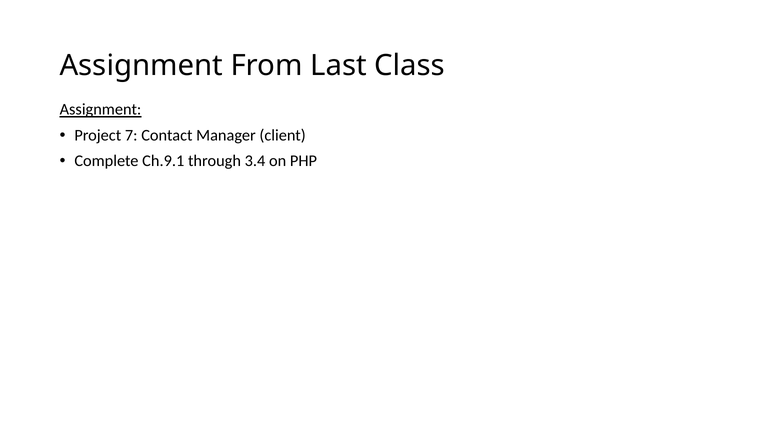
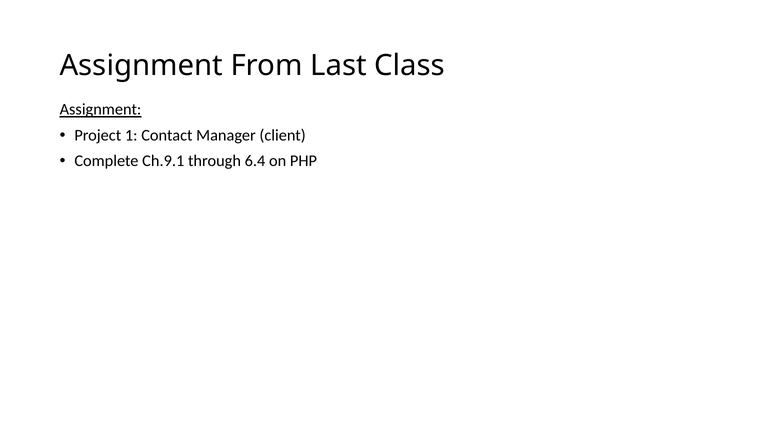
7: 7 -> 1
3.4: 3.4 -> 6.4
